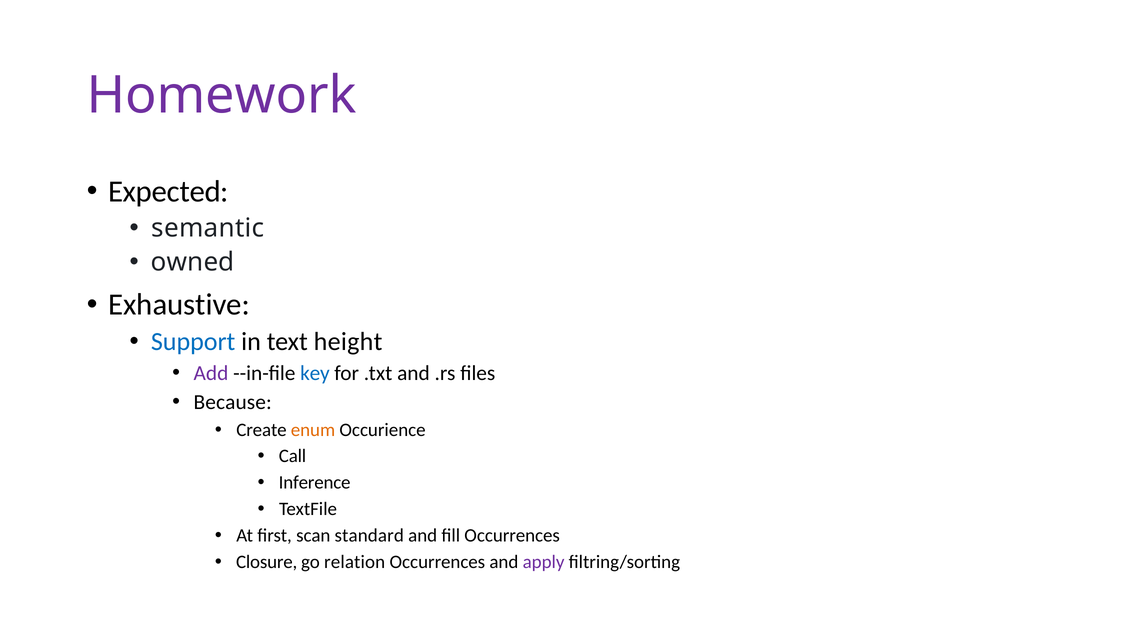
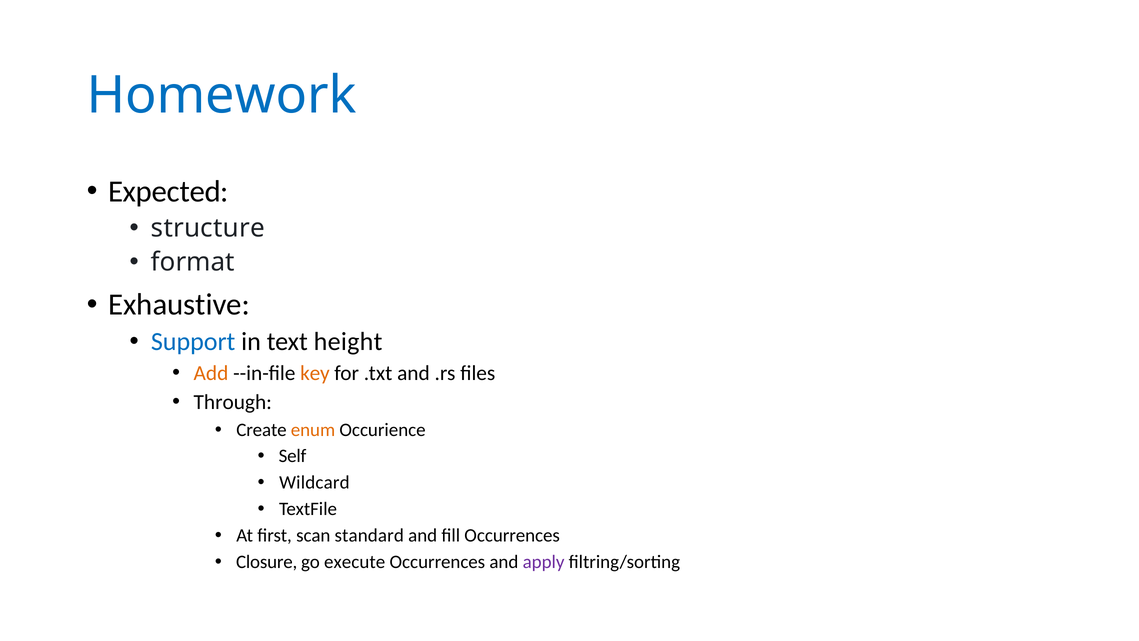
Homework colour: purple -> blue
semantic: semantic -> structure
owned: owned -> format
Add colour: purple -> orange
key colour: blue -> orange
Because: Because -> Through
Call: Call -> Self
Inference: Inference -> Wildcard
relation: relation -> execute
